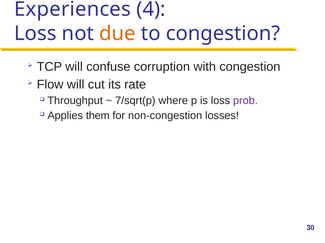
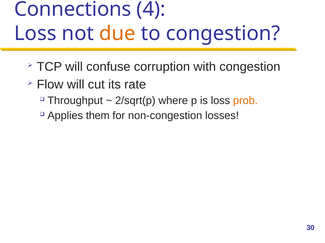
Experiences: Experiences -> Connections
7/sqrt(p: 7/sqrt(p -> 2/sqrt(p
prob colour: purple -> orange
